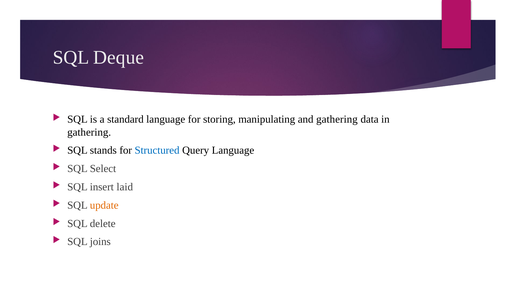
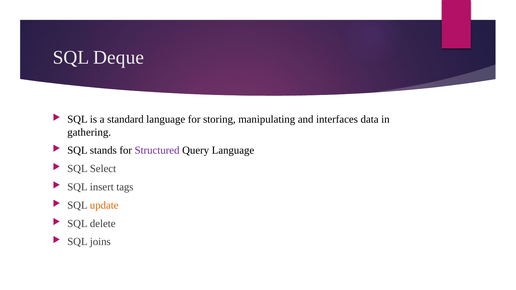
and gathering: gathering -> interfaces
Structured colour: blue -> purple
laid: laid -> tags
